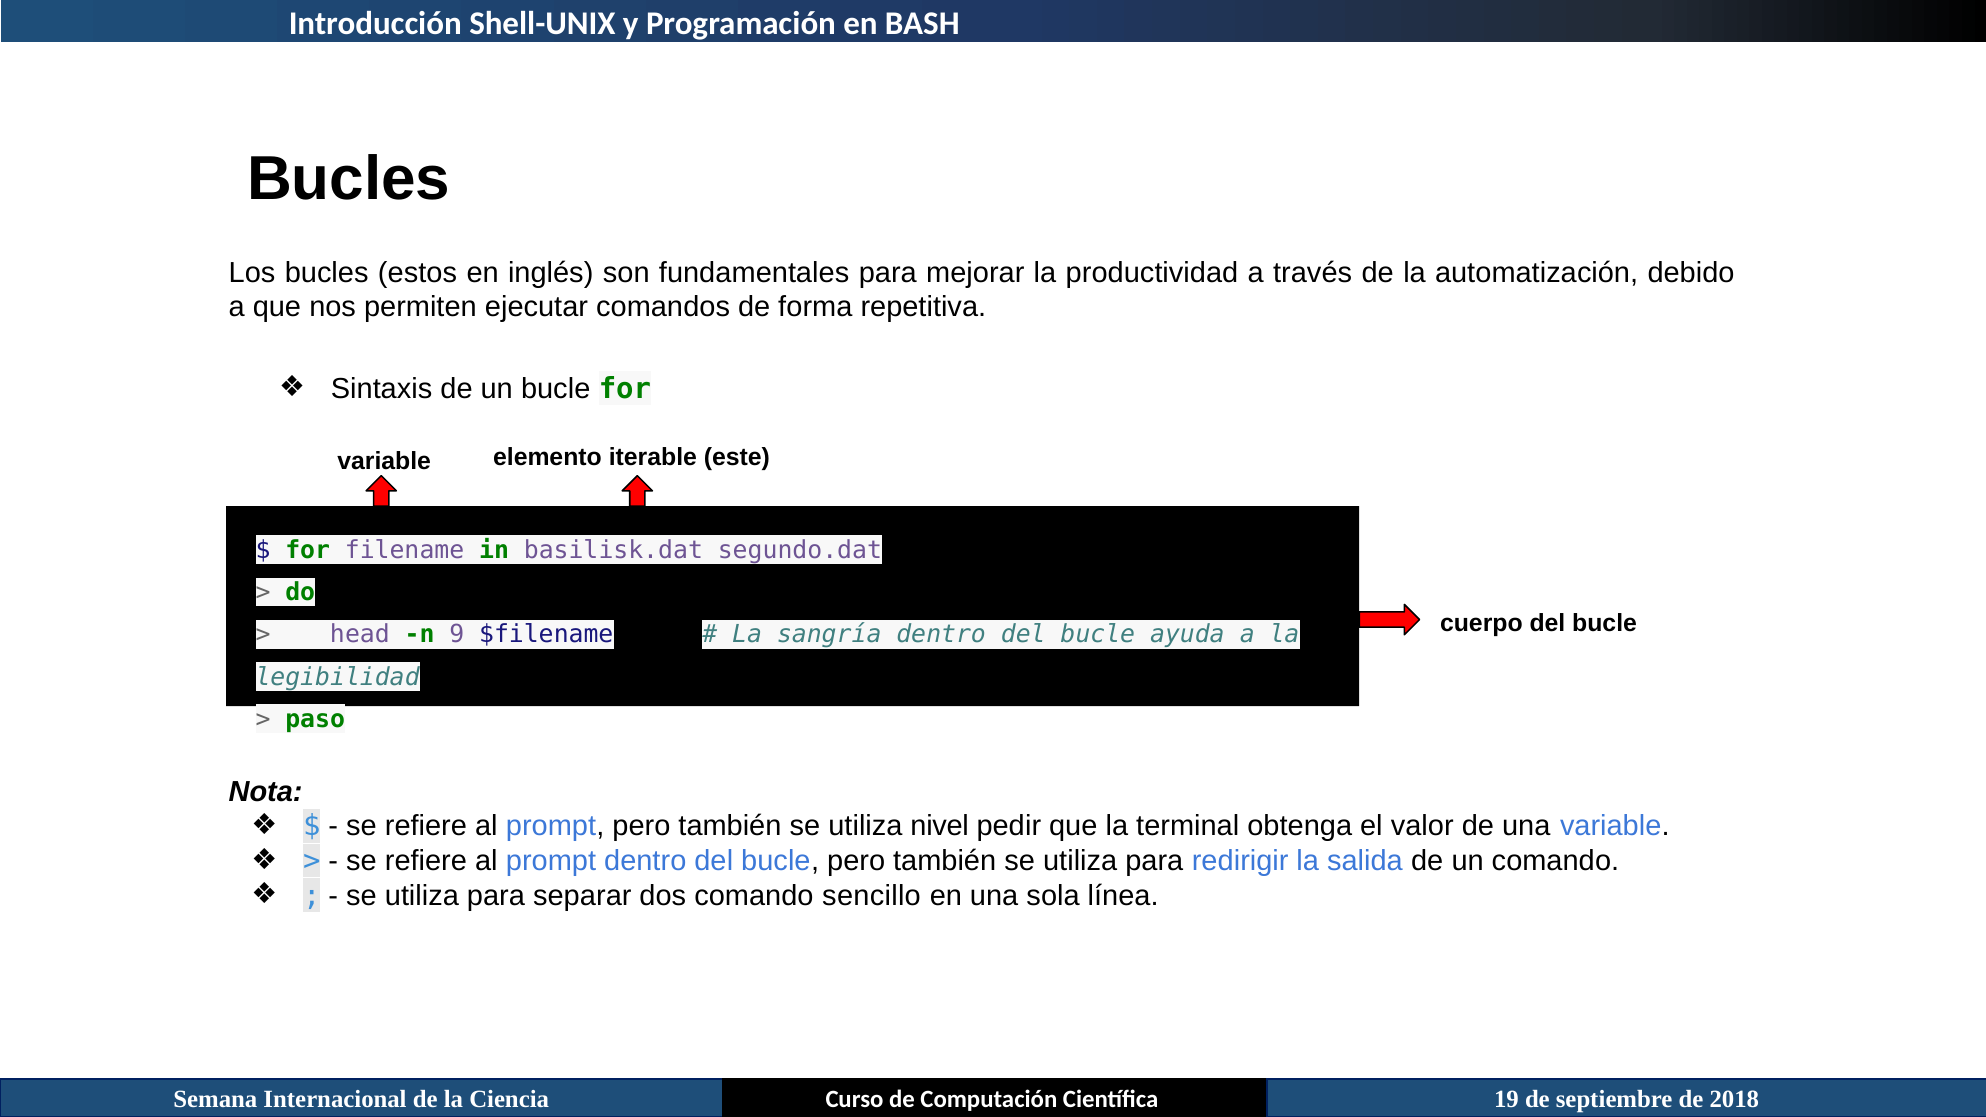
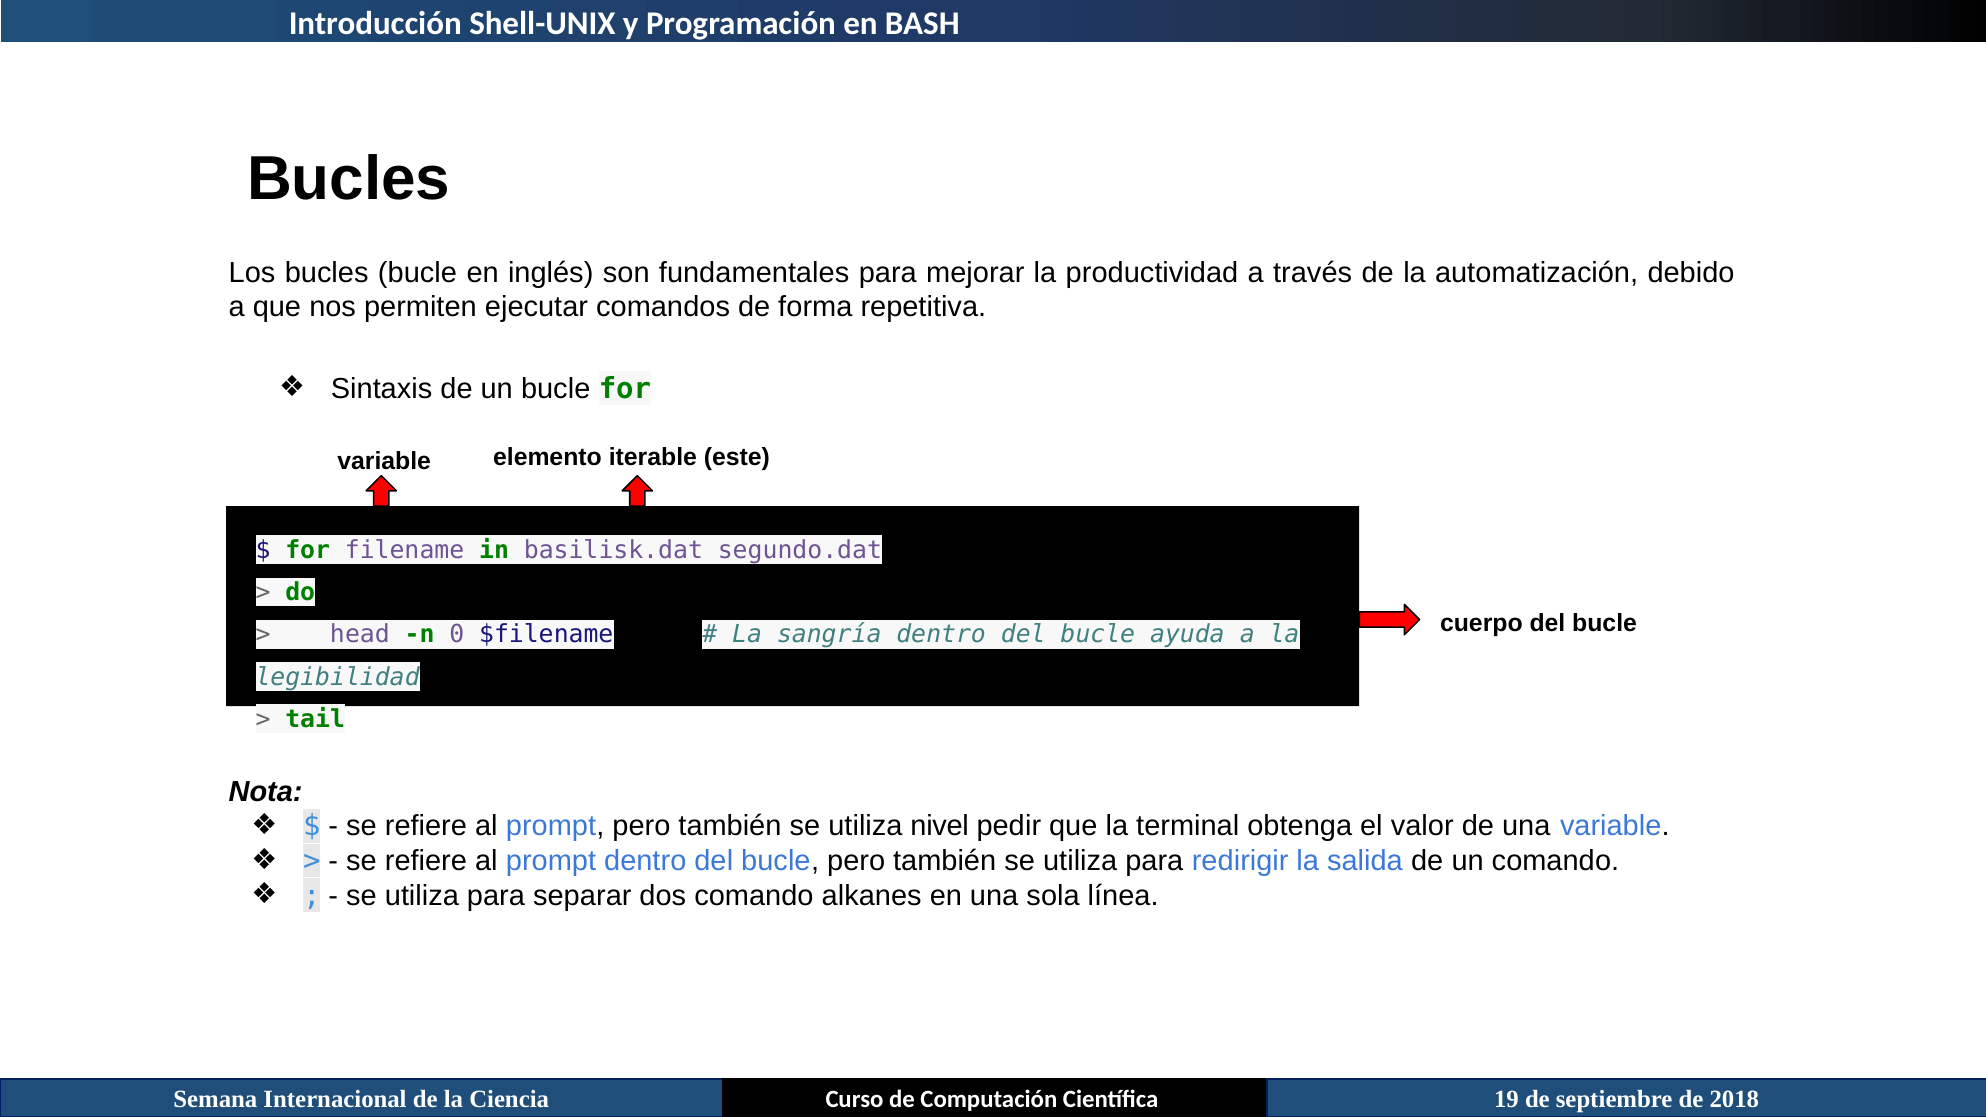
bucles estos: estos -> bucle
9: 9 -> 0
paso: paso -> tail
sencillo: sencillo -> alkanes
